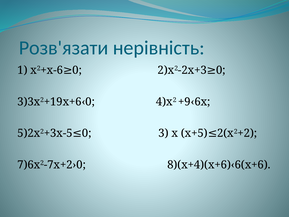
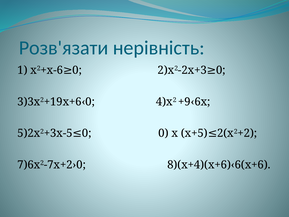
3 at (163, 133): 3 -> 0
